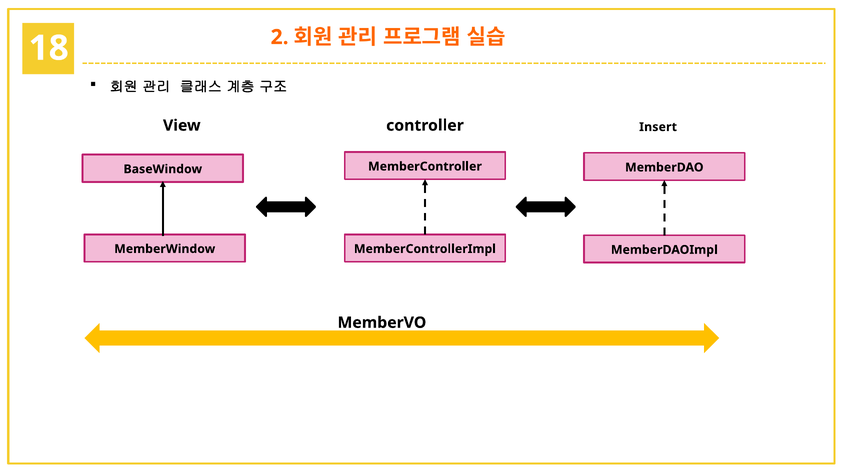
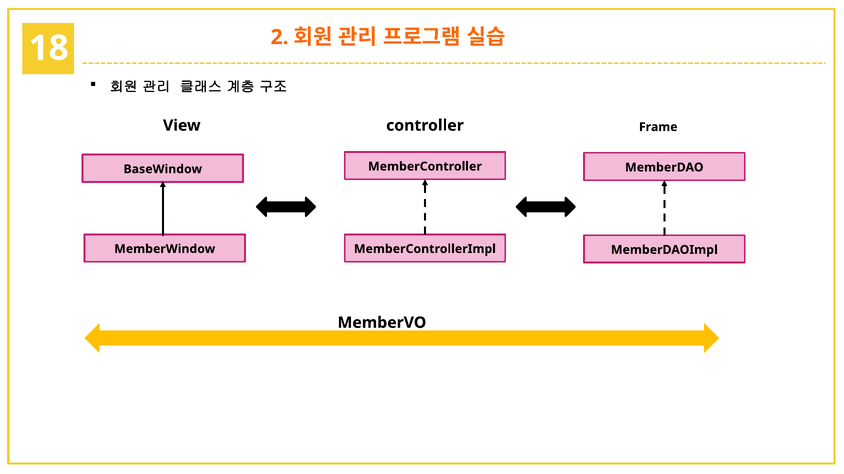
Insert: Insert -> Frame
